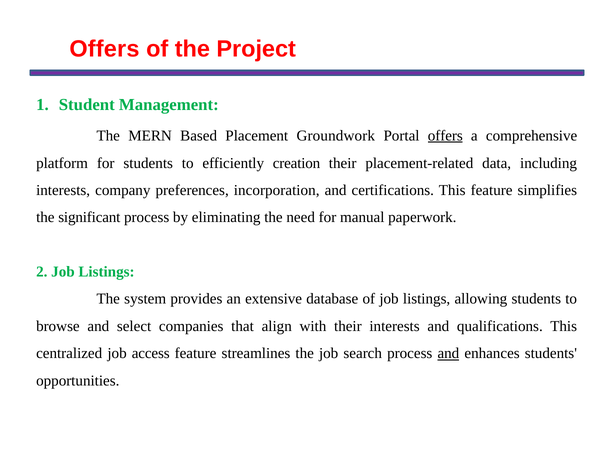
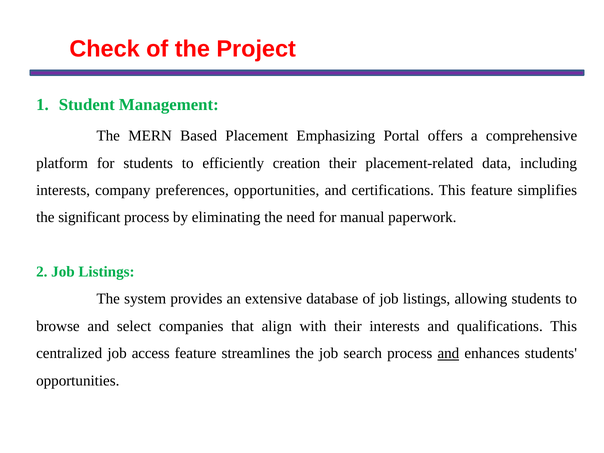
Offers at (104, 49): Offers -> Check
Groundwork: Groundwork -> Emphasizing
offers at (445, 136) underline: present -> none
preferences incorporation: incorporation -> opportunities
